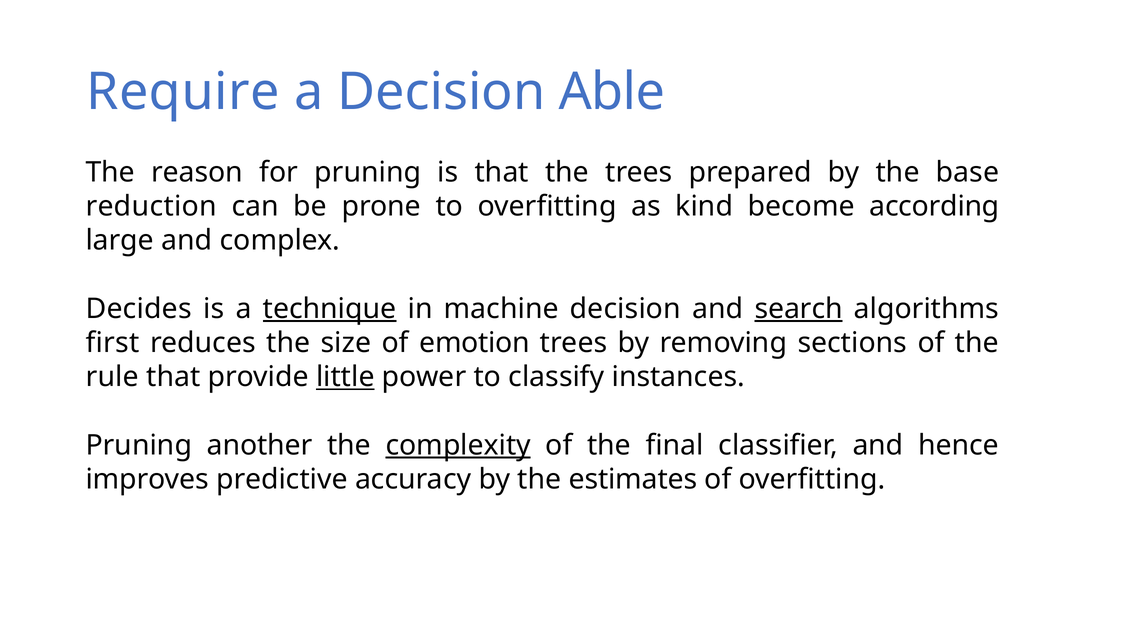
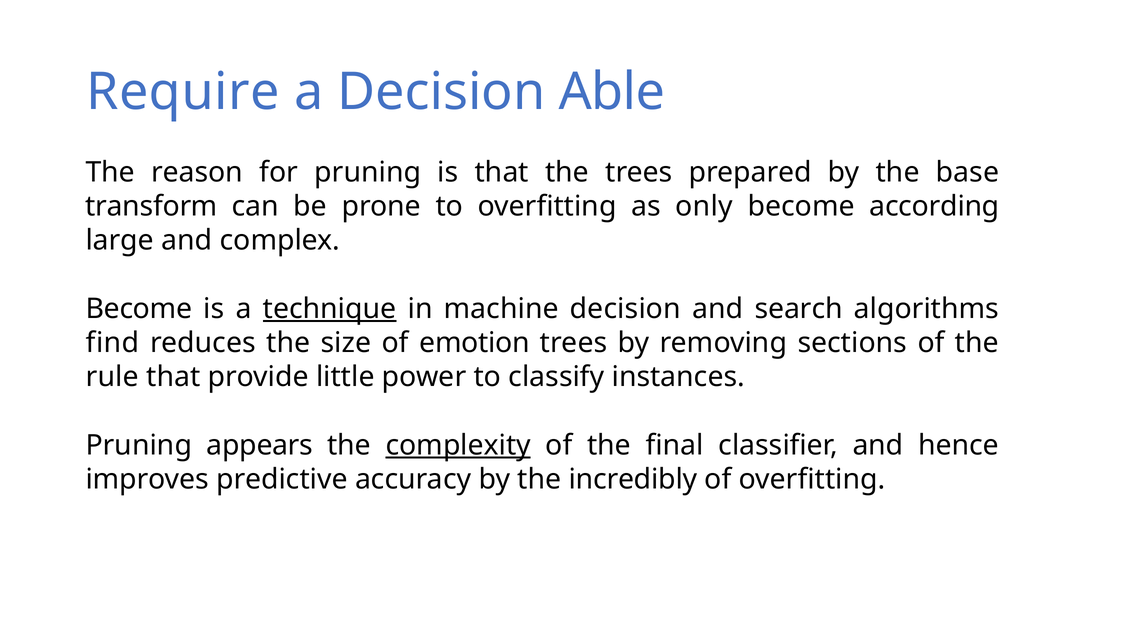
reduction: reduction -> transform
kind: kind -> only
Decides at (139, 309): Decides -> Become
search underline: present -> none
first: first -> find
little underline: present -> none
another: another -> appears
estimates: estimates -> incredibly
